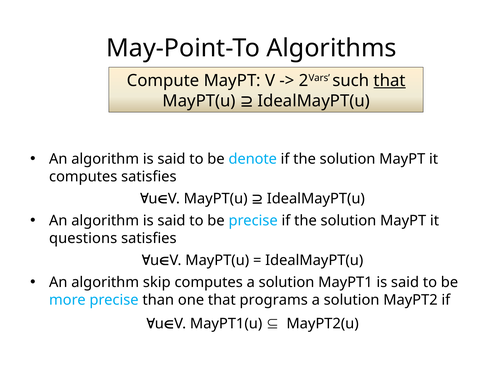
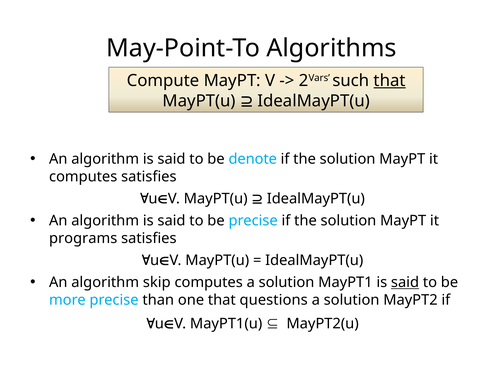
questions: questions -> programs
said at (405, 283) underline: none -> present
programs: programs -> questions
